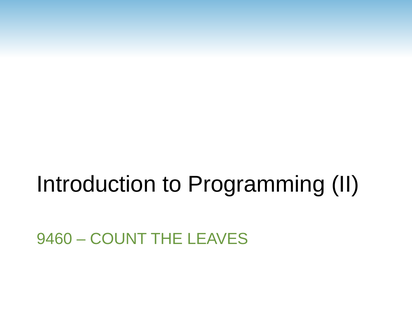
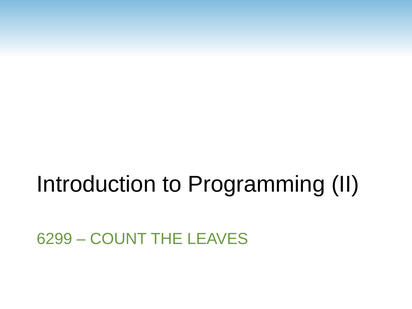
9460: 9460 -> 6299
